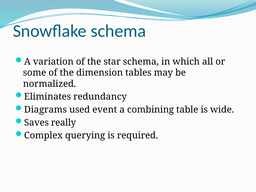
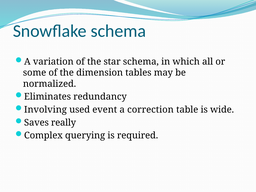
Diagrams: Diagrams -> Involving
combining: combining -> correction
